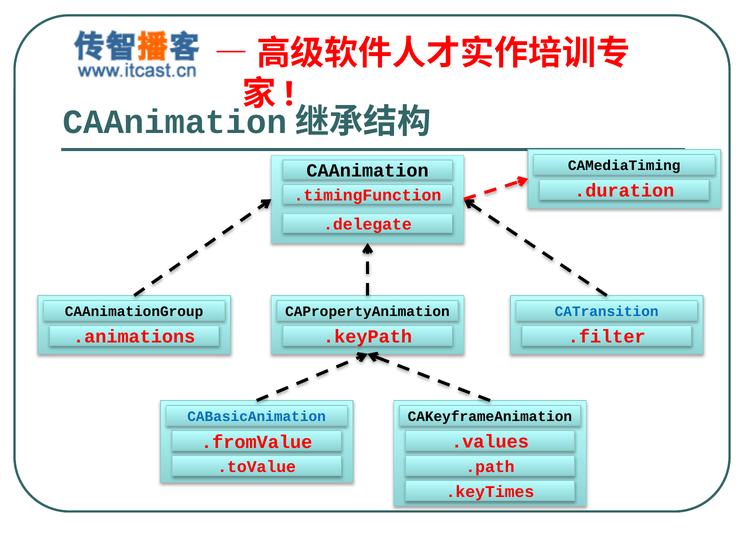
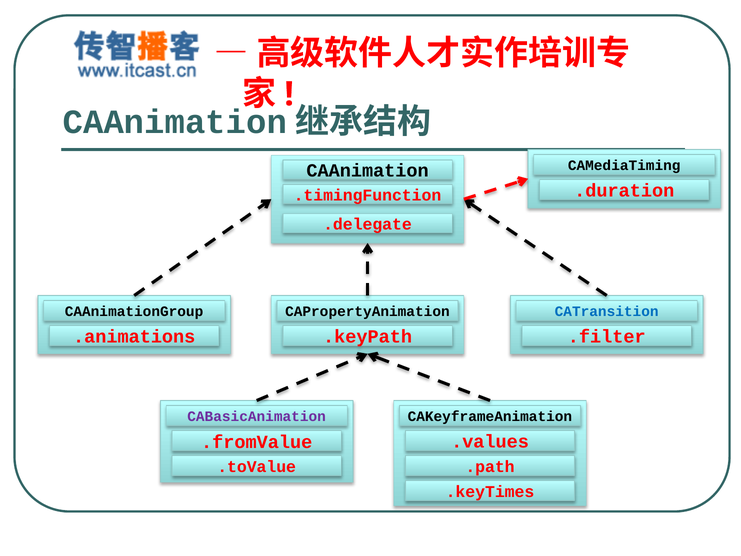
CABasicAnimation colour: blue -> purple
